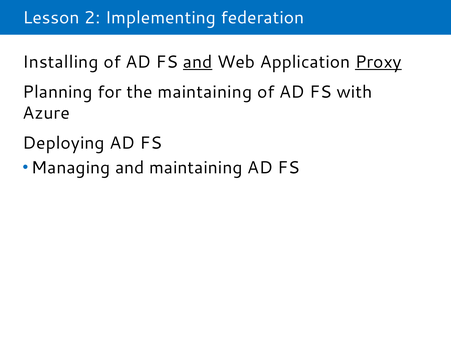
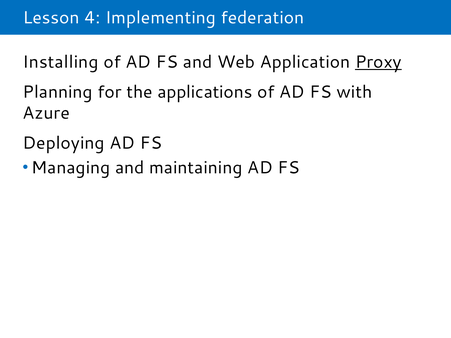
2: 2 -> 4
and at (198, 62) underline: present -> none
the maintaining: maintaining -> applications
